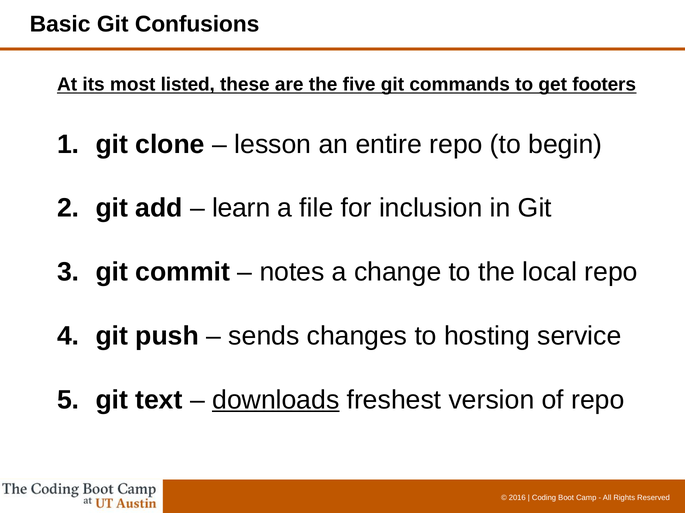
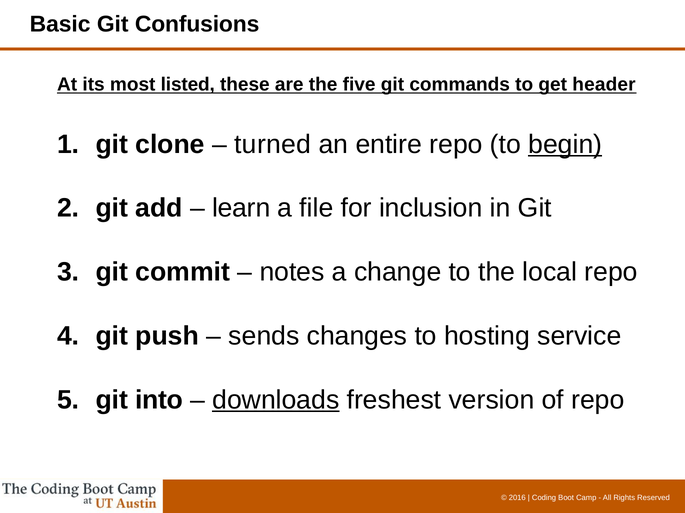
footers: footers -> header
lesson: lesson -> turned
begin underline: none -> present
text: text -> into
